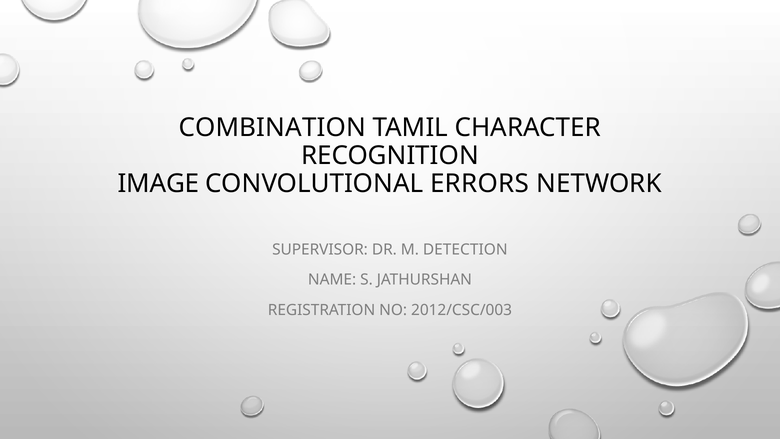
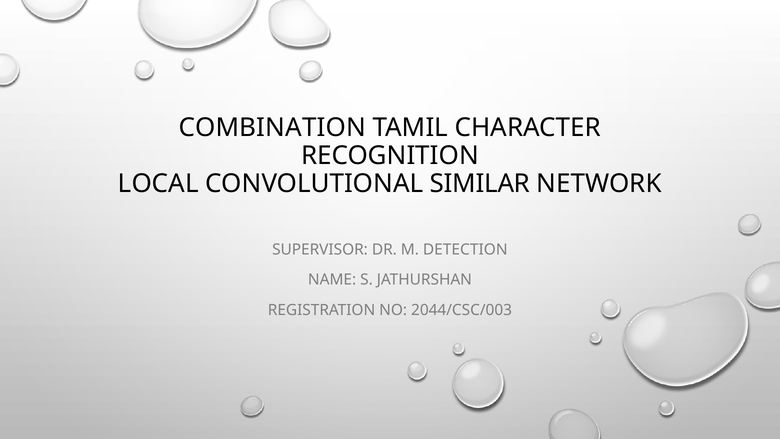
IMAGE: IMAGE -> LOCAL
ERRORS: ERRORS -> SIMILAR
2012/CSC/003: 2012/CSC/003 -> 2044/CSC/003
